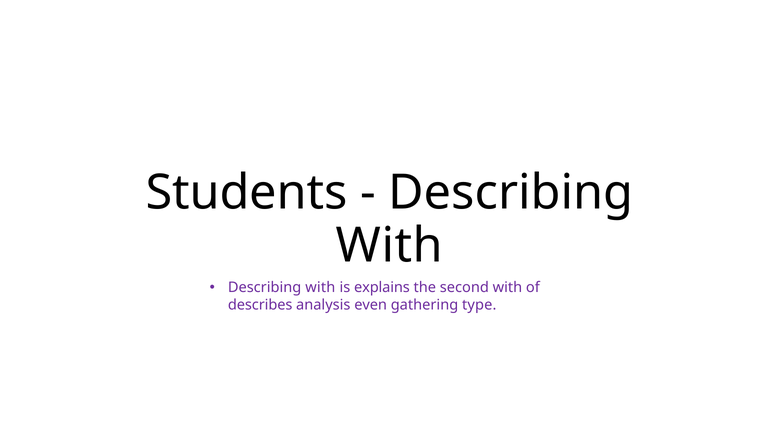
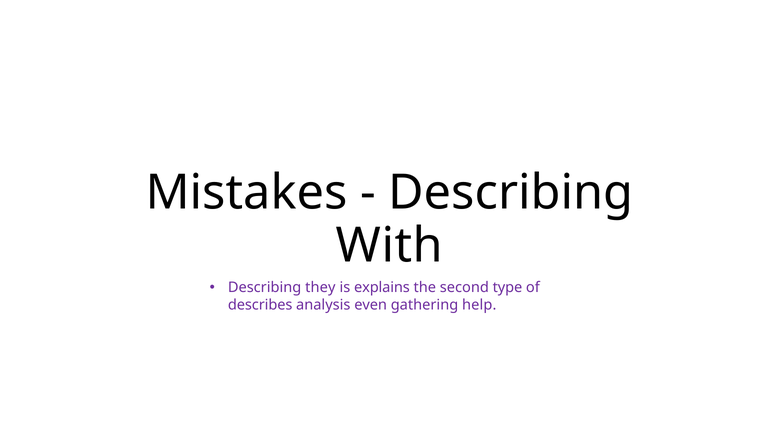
Students: Students -> Mistakes
with at (320, 288): with -> they
second with: with -> type
type: type -> help
